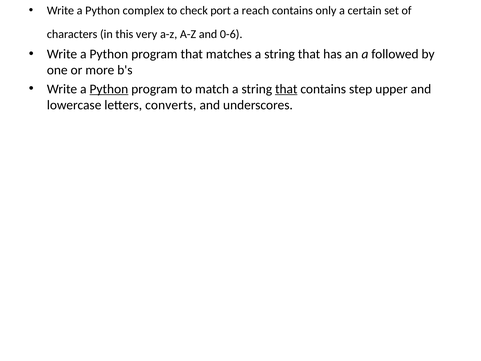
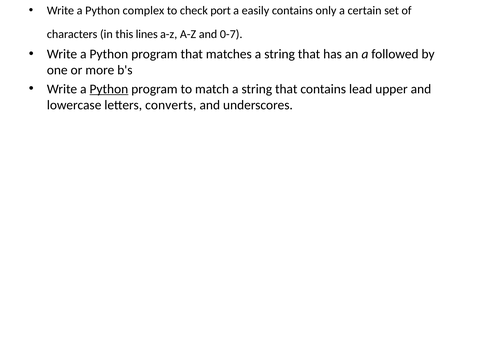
reach: reach -> easily
very: very -> lines
0-6: 0-6 -> 0-7
that at (286, 89) underline: present -> none
step: step -> lead
